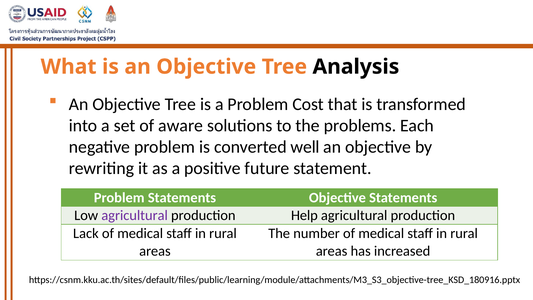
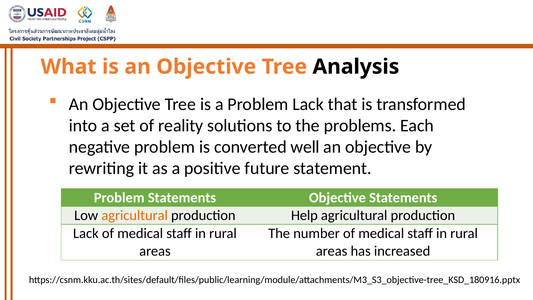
Problem Cost: Cost -> Lack
aware: aware -> reality
agricultural at (135, 215) colour: purple -> orange
